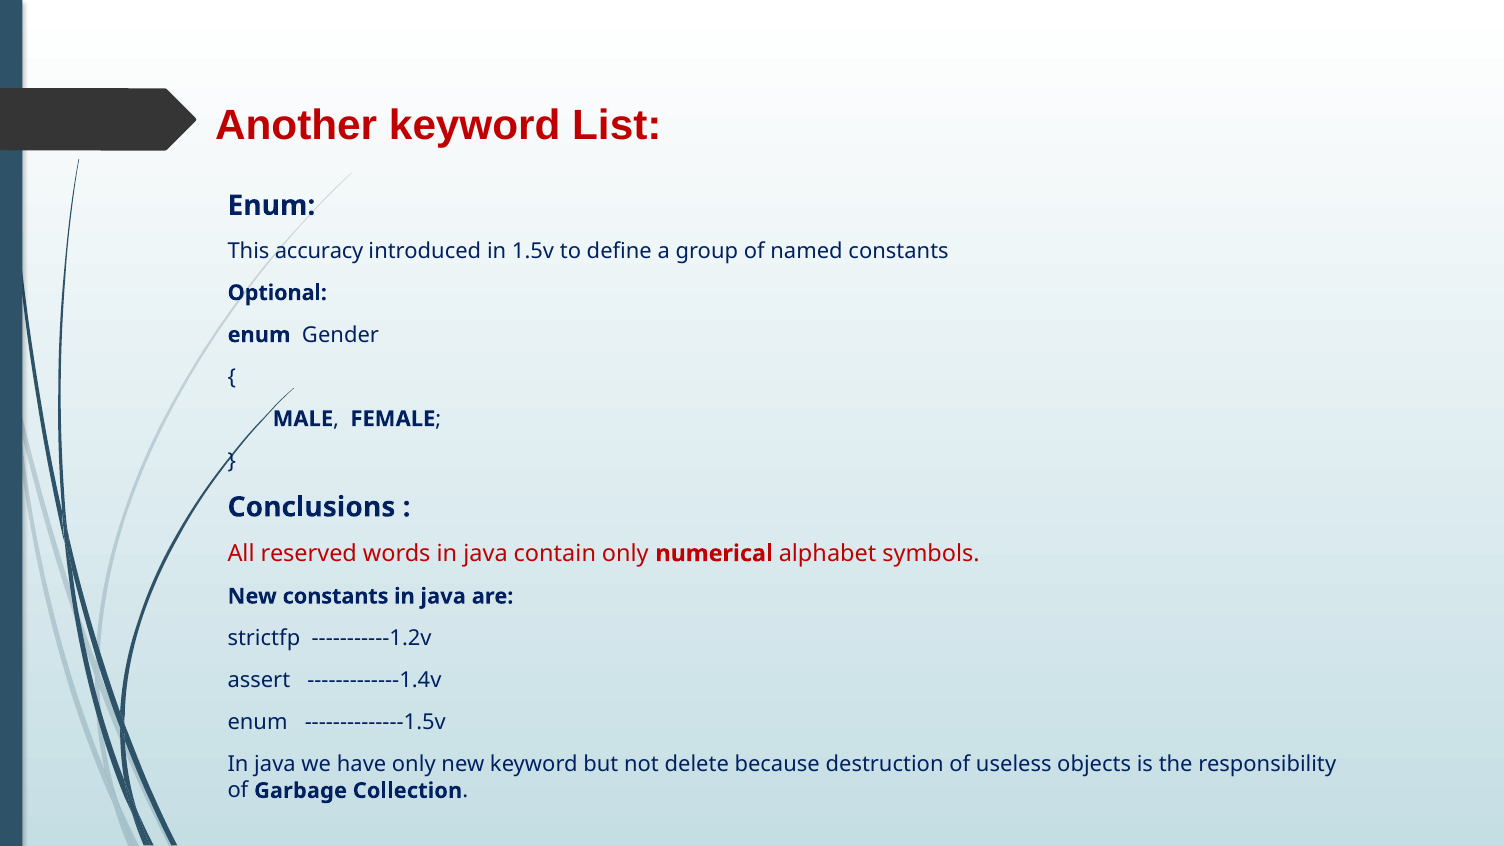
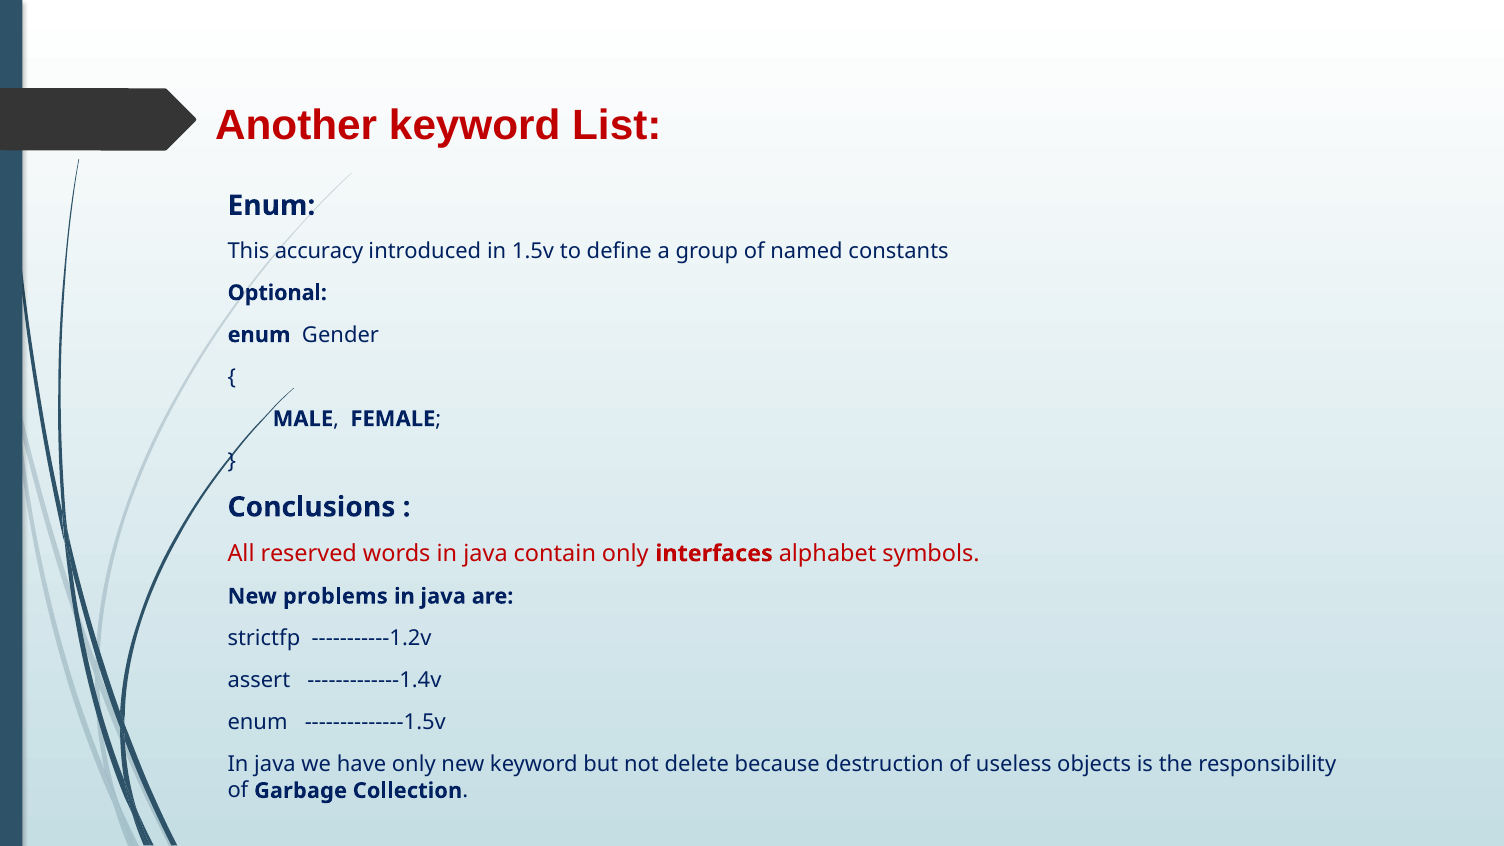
numerical: numerical -> interfaces
New constants: constants -> problems
